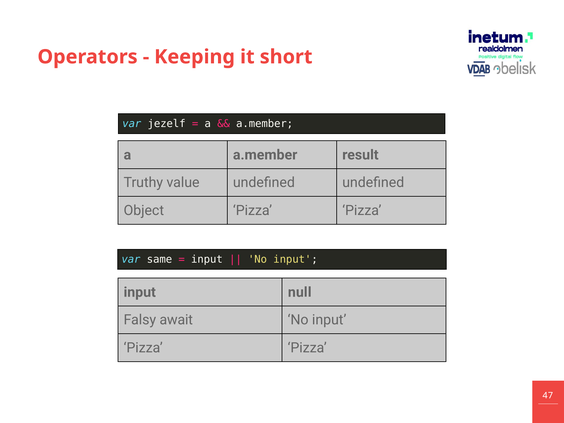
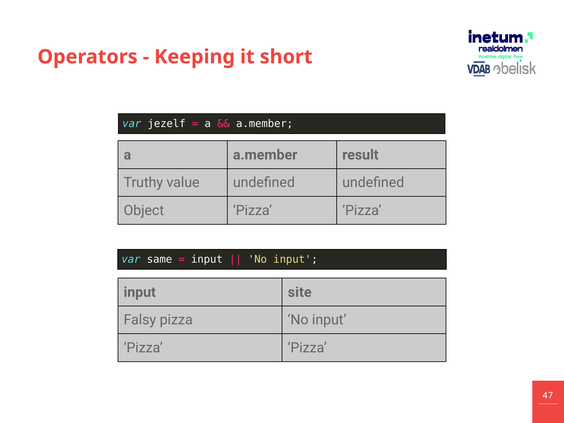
null: null -> site
Falsy await: await -> pizza
